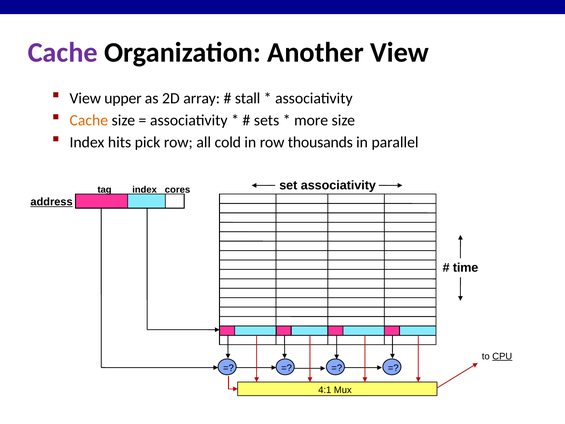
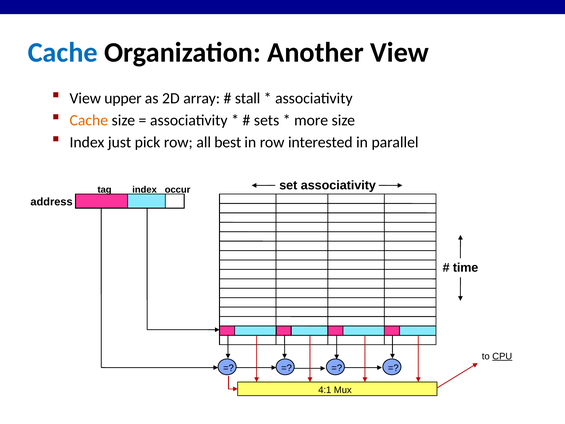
Cache at (63, 52) colour: purple -> blue
hits: hits -> just
cold: cold -> best
thousands: thousands -> interested
cores: cores -> occur
address underline: present -> none
